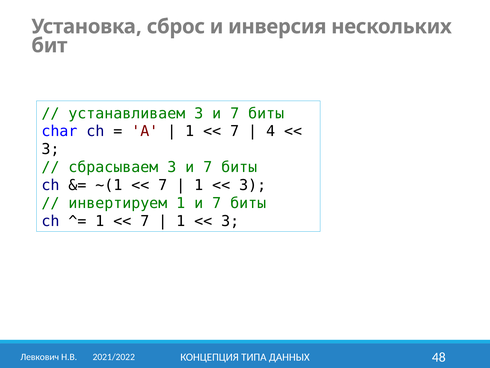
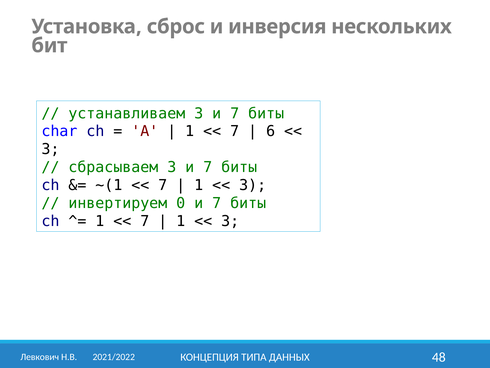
4: 4 -> 6
инвертируем 1: 1 -> 0
